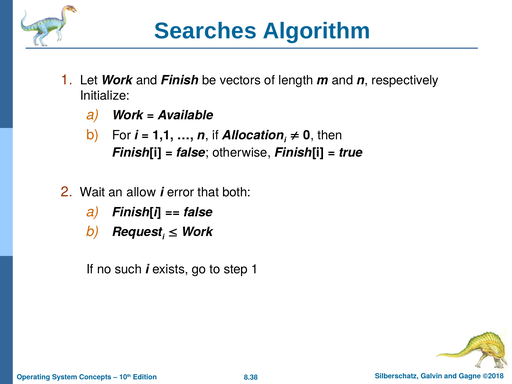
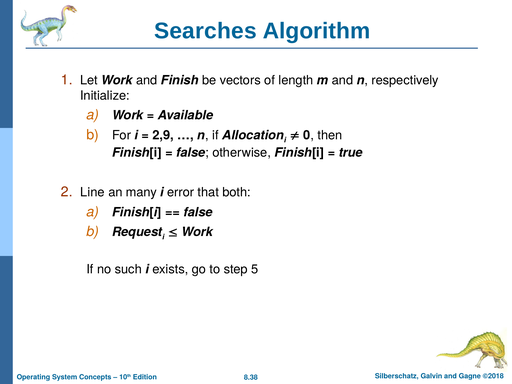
1,1: 1,1 -> 2,9
Wait: Wait -> Line
allow: allow -> many
step 1: 1 -> 5
